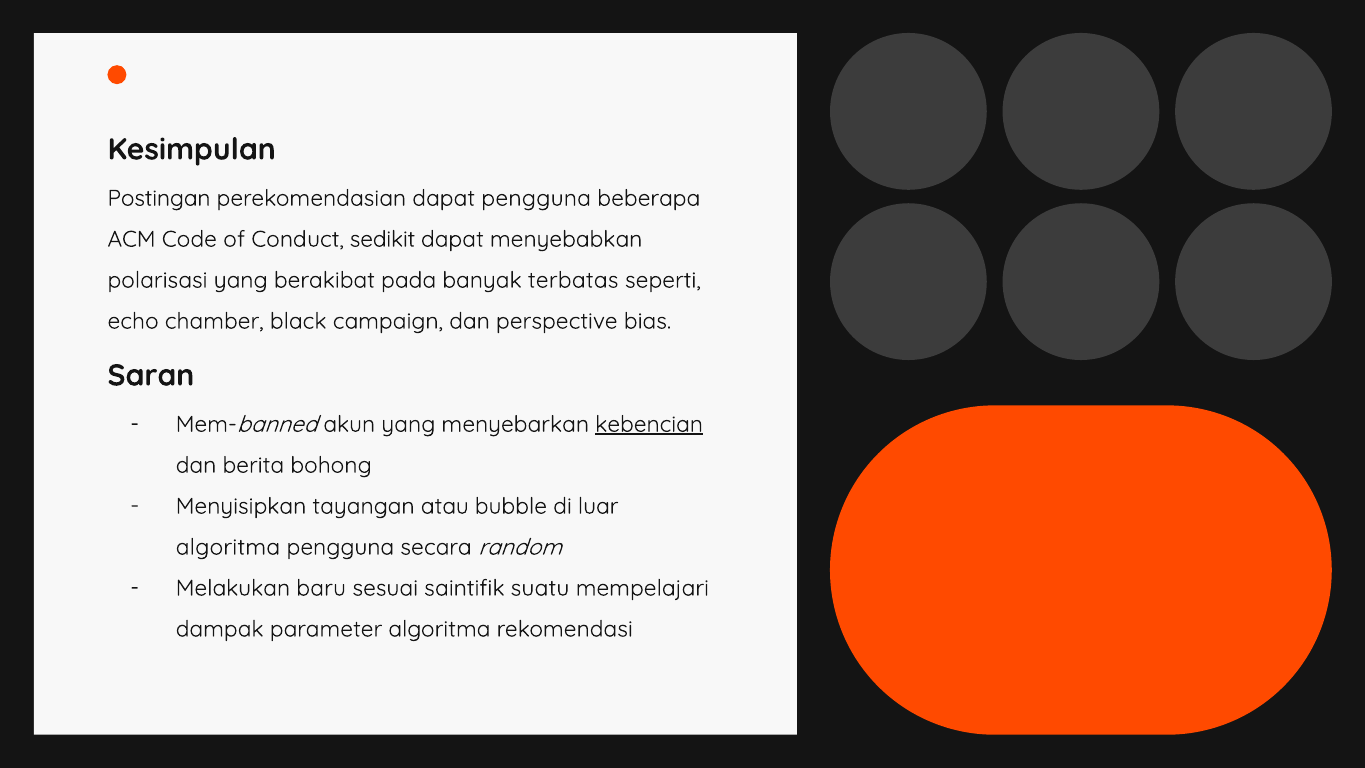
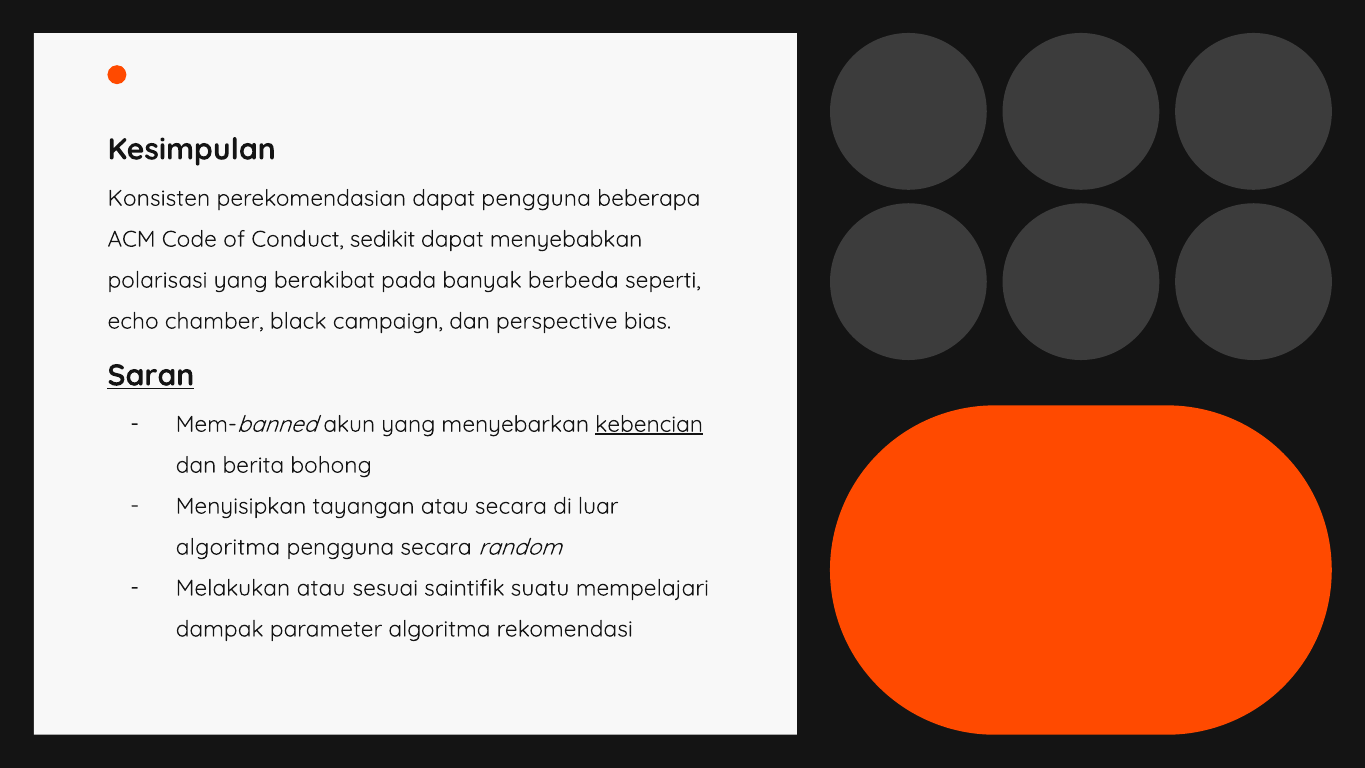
Postingan: Postingan -> Konsisten
terbatas: terbatas -> berbeda
Saran underline: none -> present
atau bubble: bubble -> secara
Melakukan baru: baru -> atau
